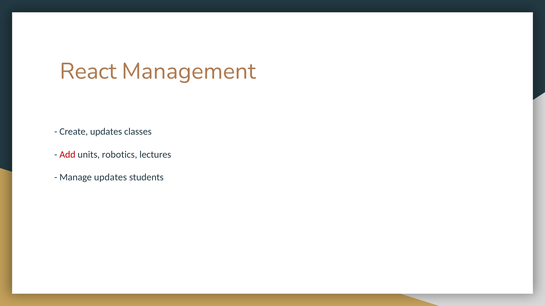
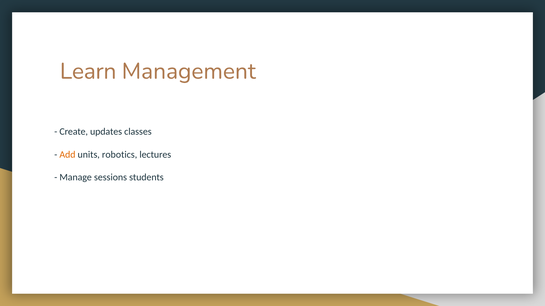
React: React -> Learn
Add colour: red -> orange
Manage updates: updates -> sessions
